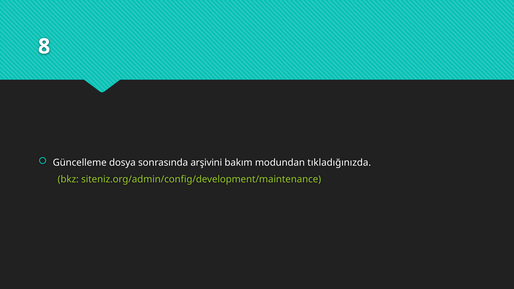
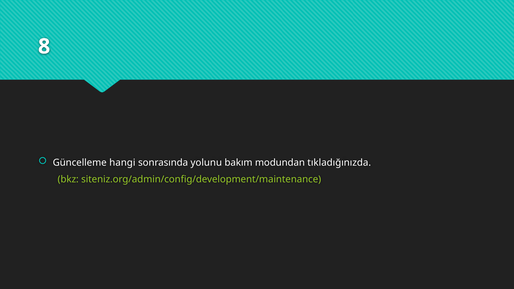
dosya: dosya -> hangi
arşivini: arşivini -> yolunu
